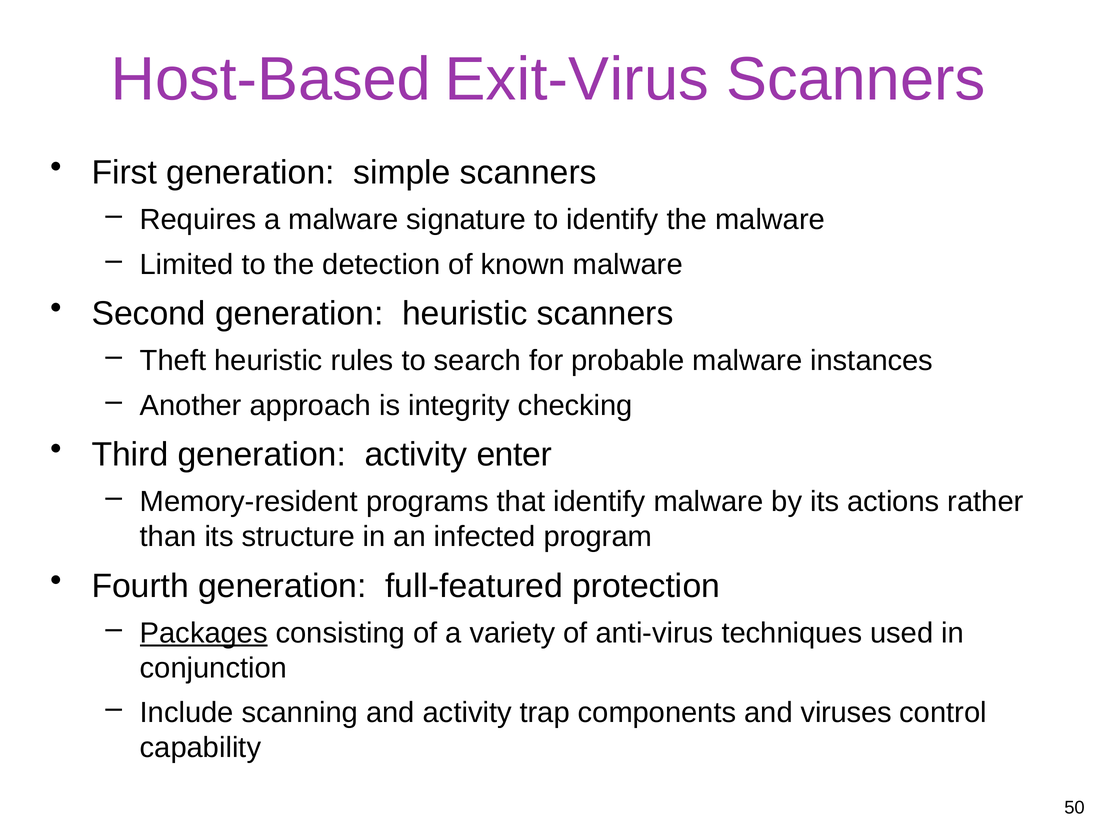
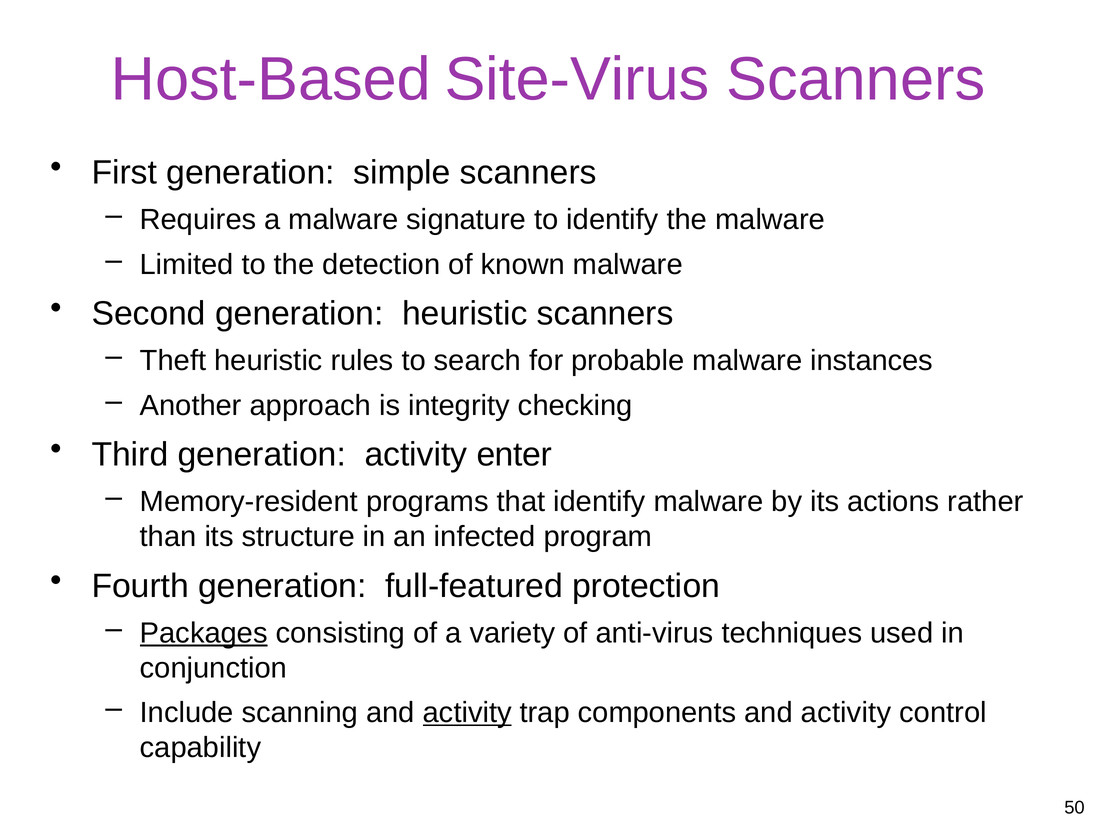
Exit-Virus: Exit-Virus -> Site-Virus
activity at (467, 713) underline: none -> present
components and viruses: viruses -> activity
